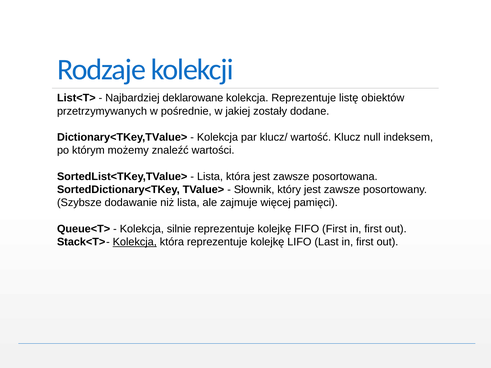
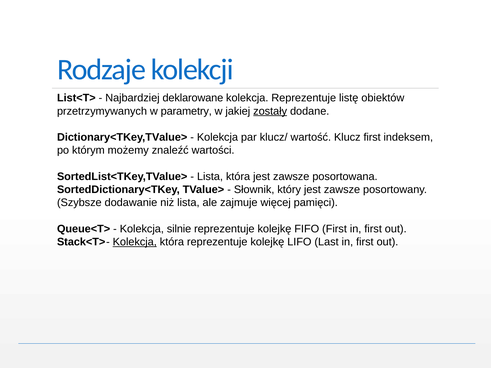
pośrednie: pośrednie -> parametry
zostały underline: none -> present
Klucz null: null -> first
